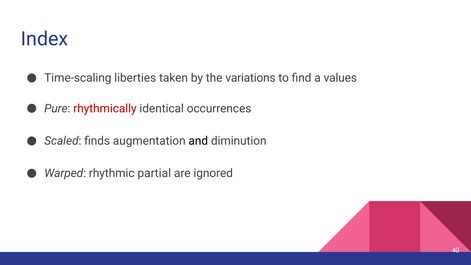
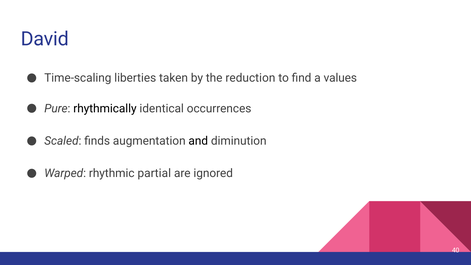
Index: Index -> David
variations: variations -> reduction
rhythmically colour: red -> black
